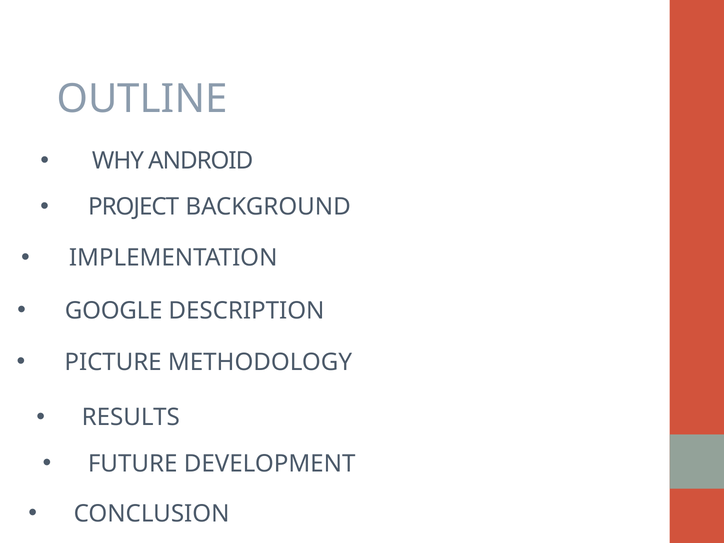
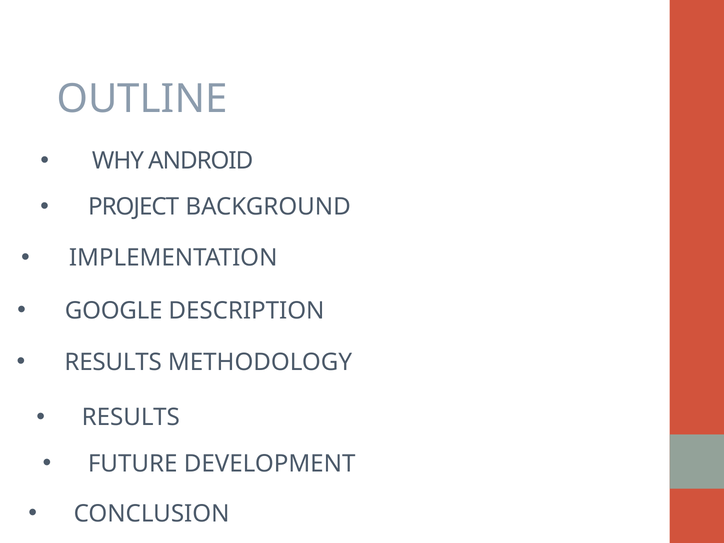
PICTURE at (113, 362): PICTURE -> RESULTS
